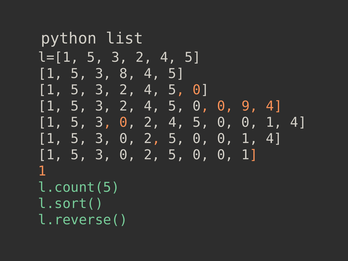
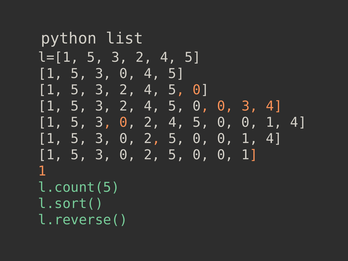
8 at (128, 74): 8 -> 0
0 9: 9 -> 3
